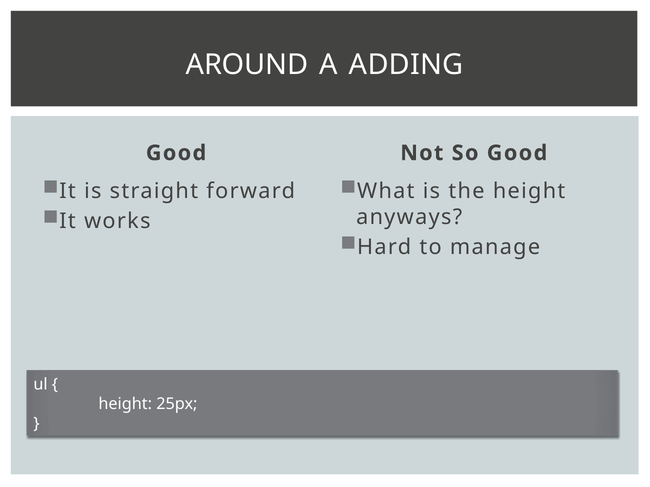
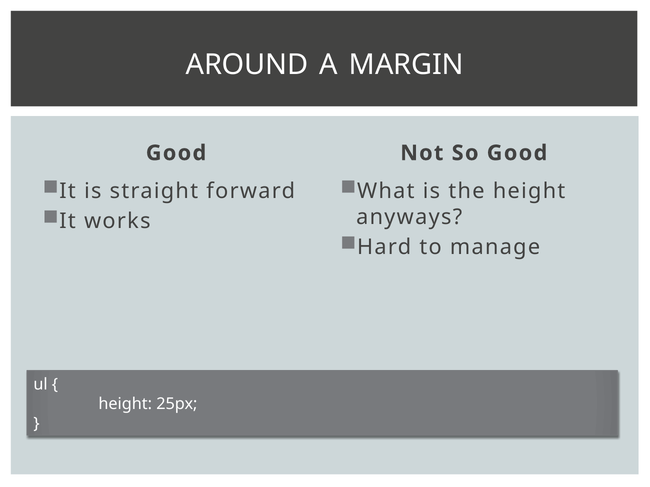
ADDING: ADDING -> MARGIN
